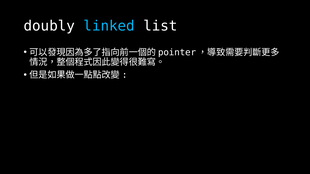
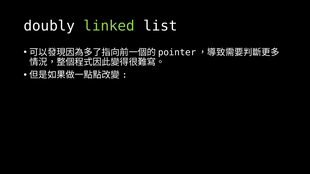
linked colour: light blue -> light green
